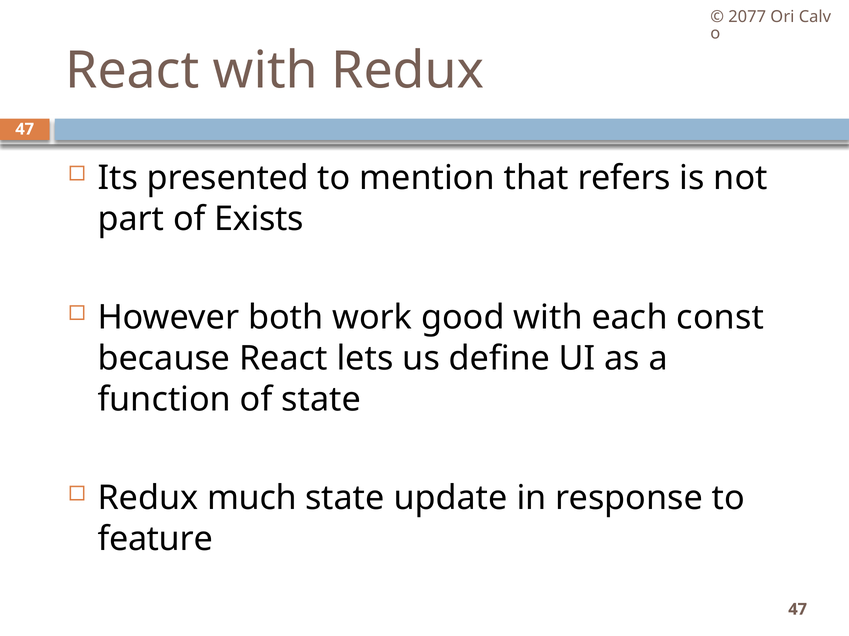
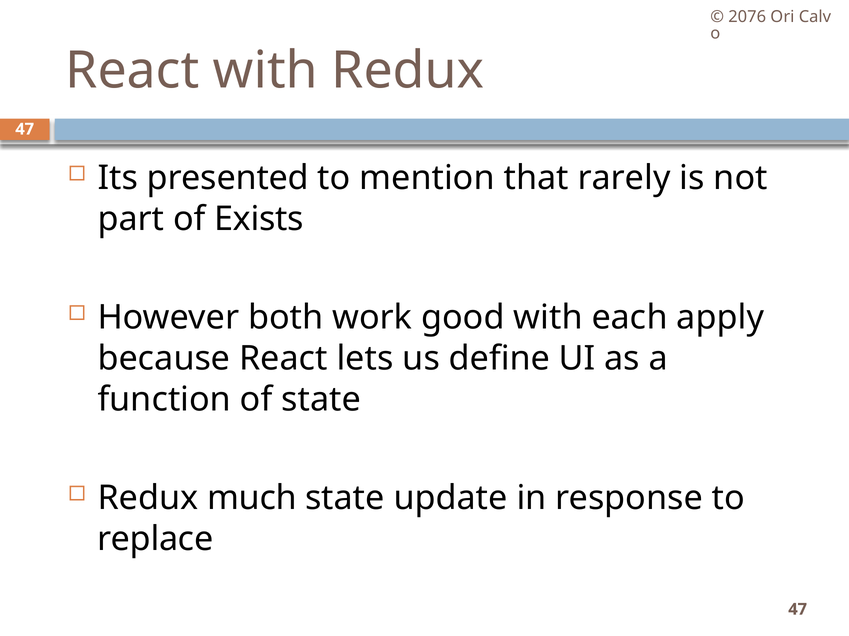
2077: 2077 -> 2076
refers: refers -> rarely
const: const -> apply
feature: feature -> replace
